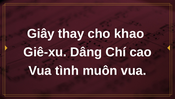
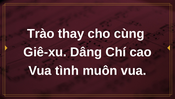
Giây: Giây -> Trào
khao: khao -> cùng
